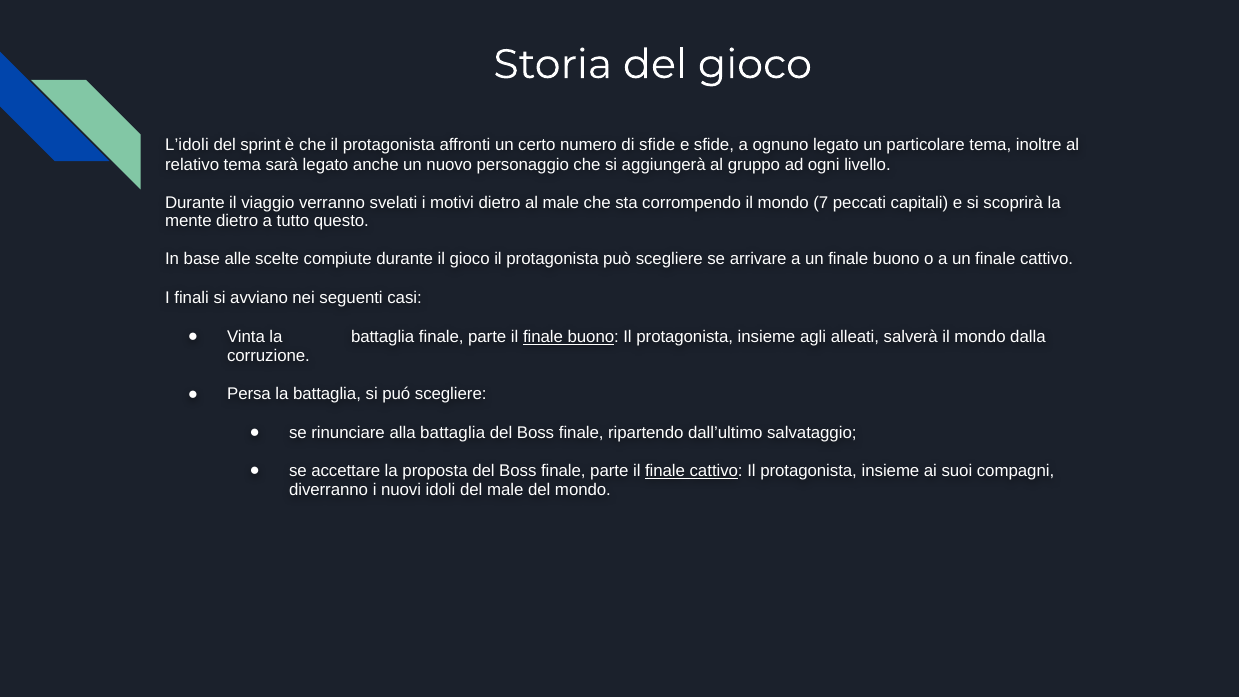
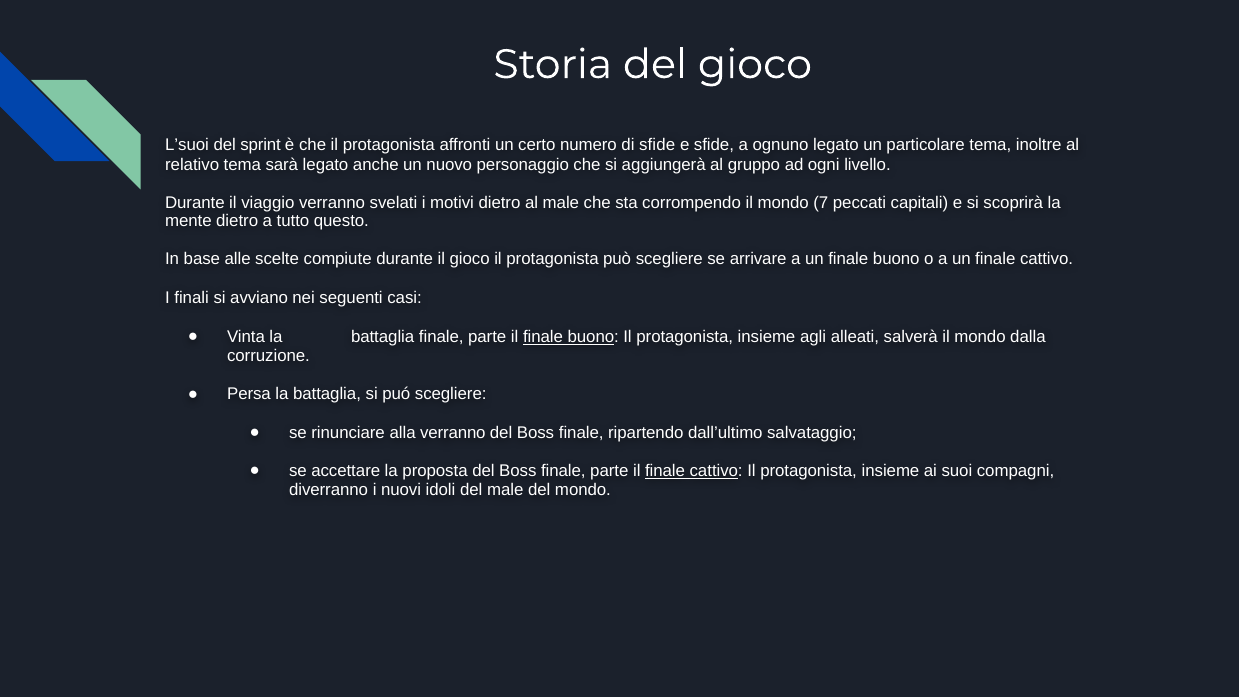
L’idoli: L’idoli -> L’suoi
alla battaglia: battaglia -> verranno
